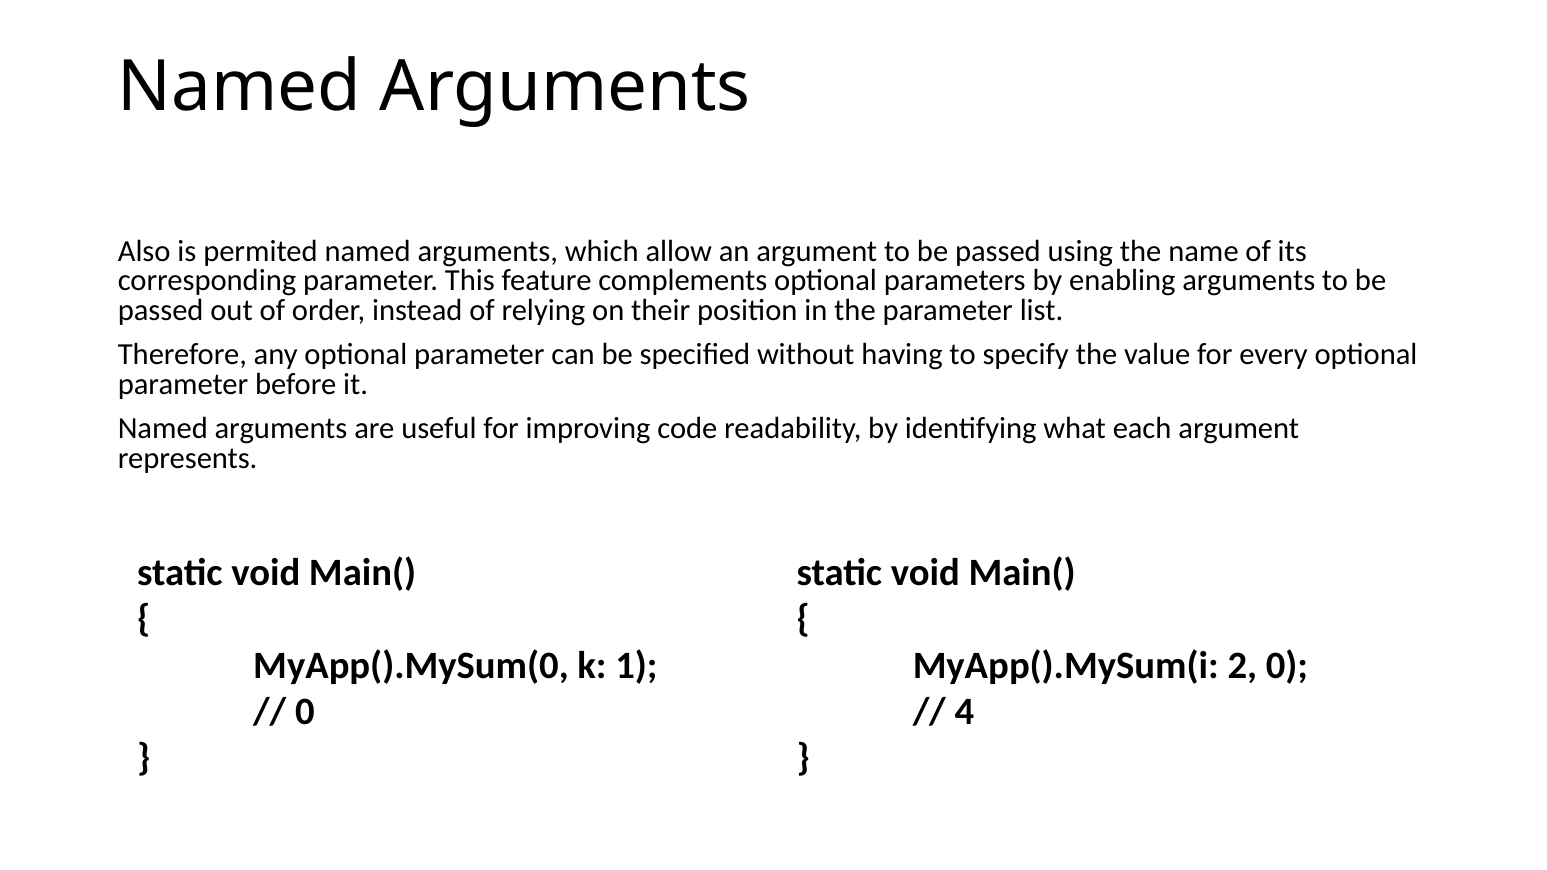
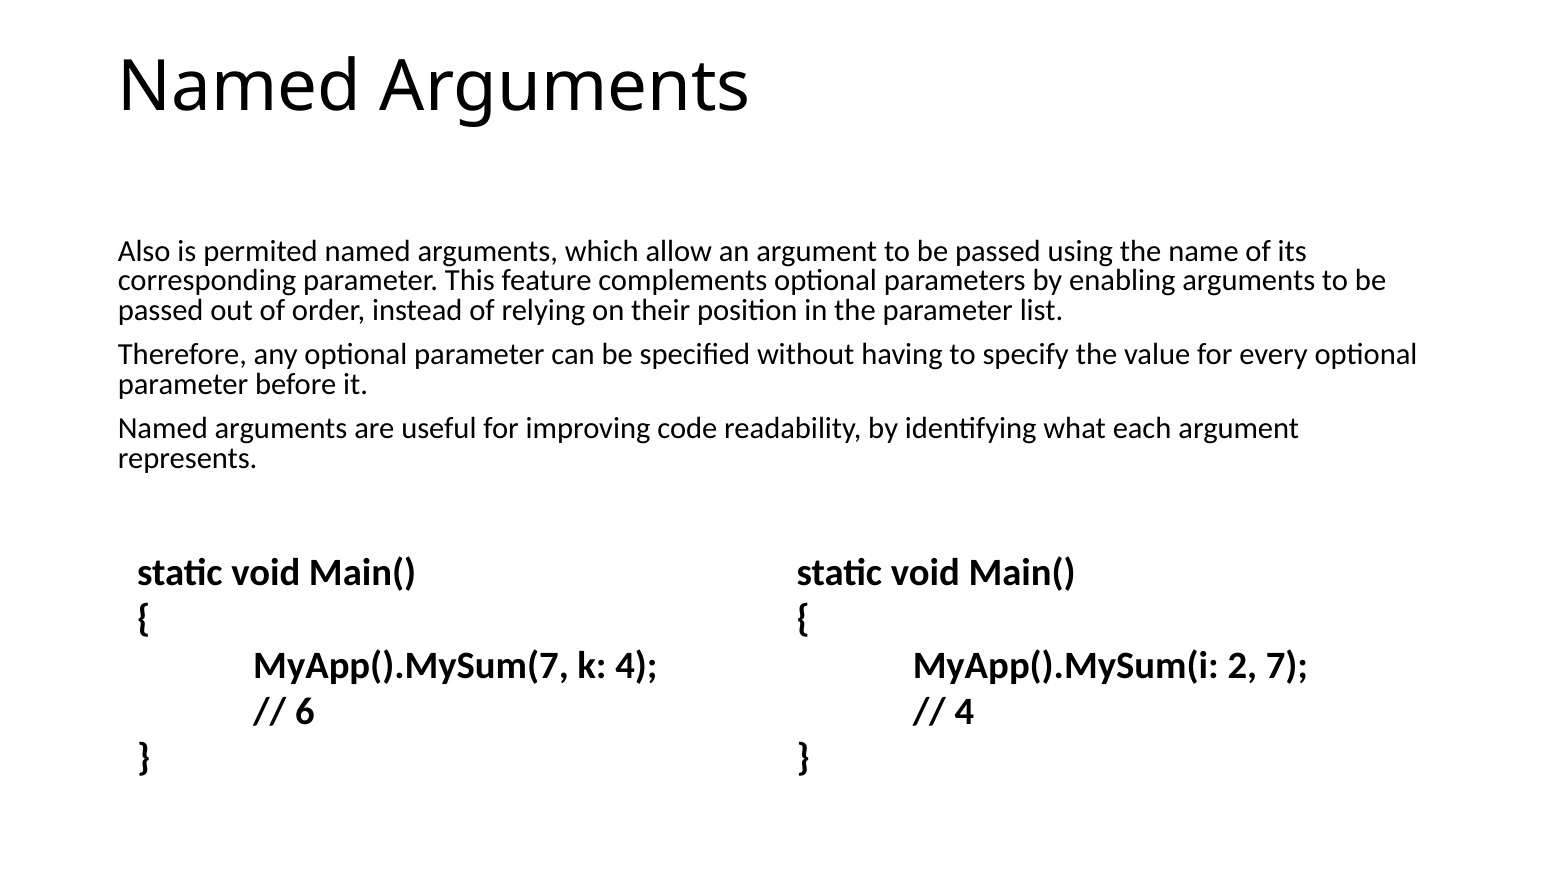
MyApp().MySum(0: MyApp().MySum(0 -> MyApp().MySum(7
k 1: 1 -> 4
2 0: 0 -> 7
0 at (305, 712): 0 -> 6
